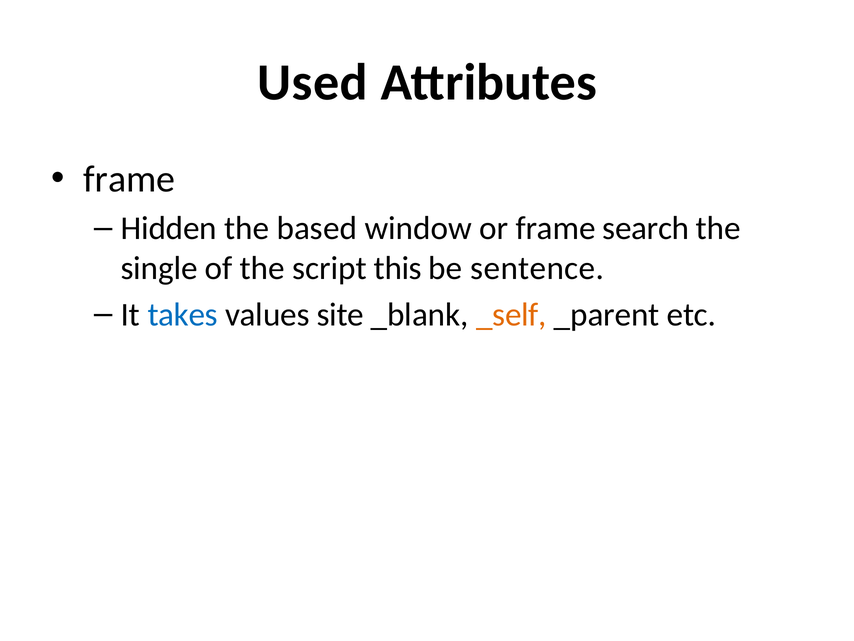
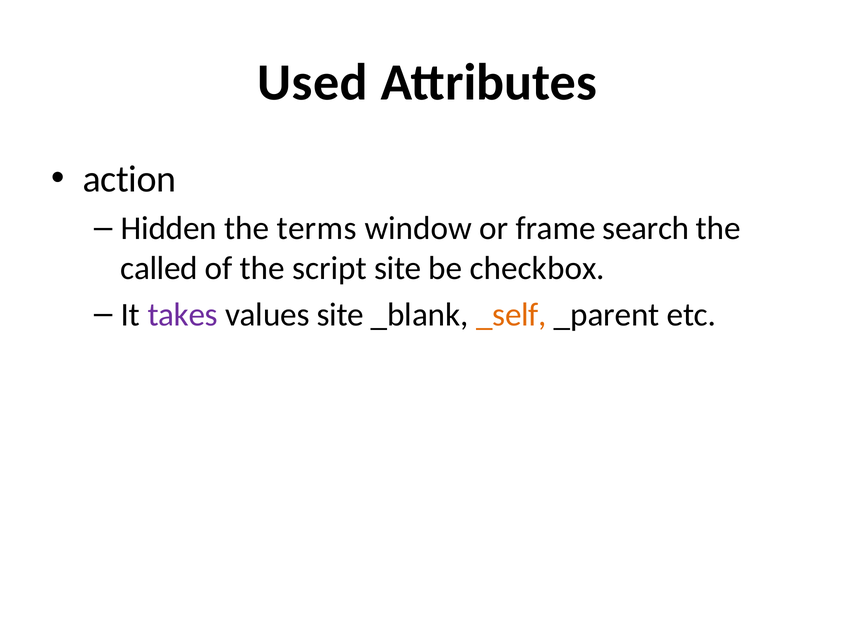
frame at (129, 179): frame -> action
based: based -> terms
single: single -> called
script this: this -> site
sentence: sentence -> checkbox
takes colour: blue -> purple
